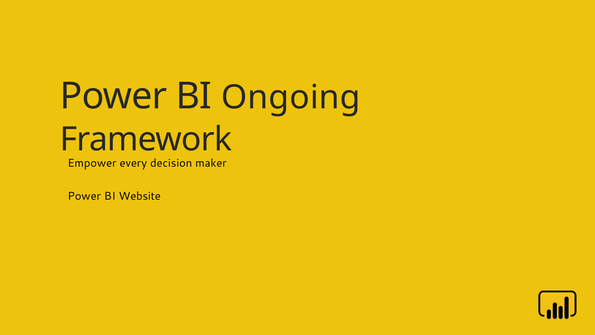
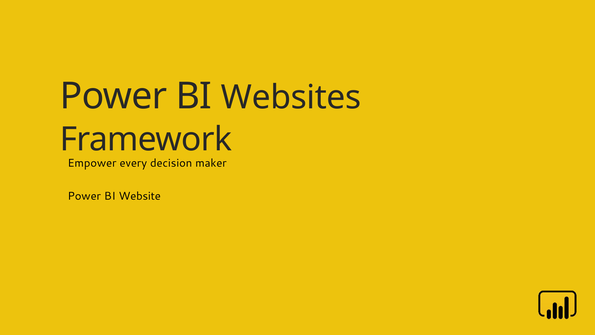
Ongoing: Ongoing -> Websites
